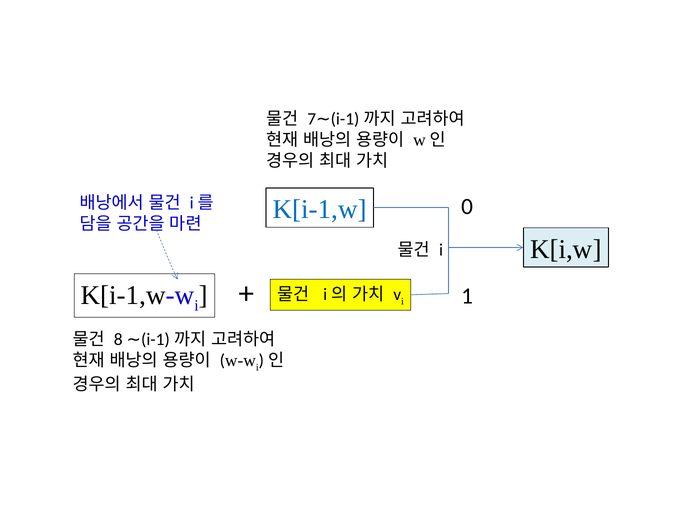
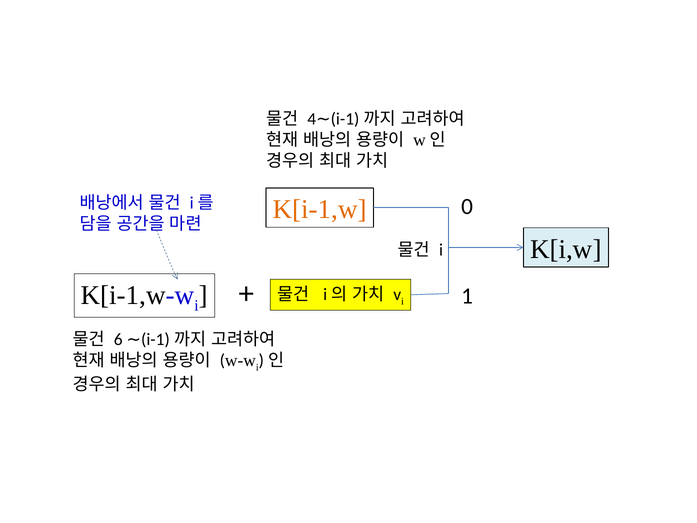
7: 7 -> 4
K[i-1,w colour: blue -> orange
8: 8 -> 6
